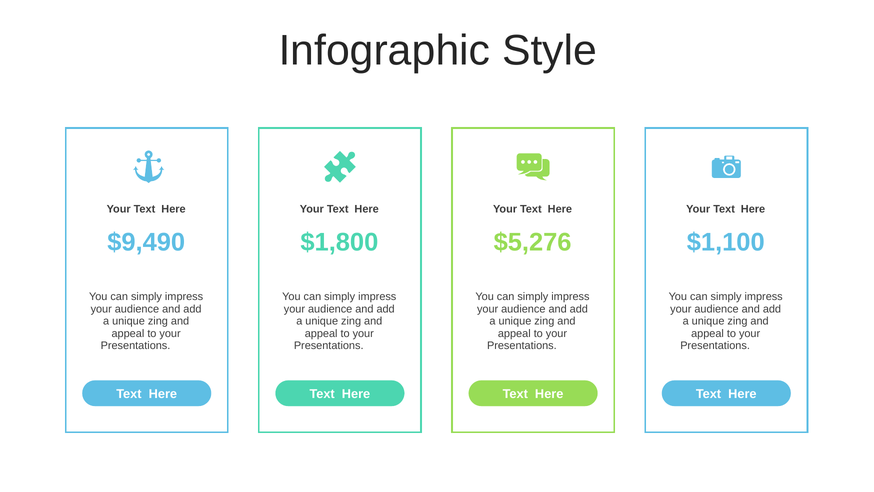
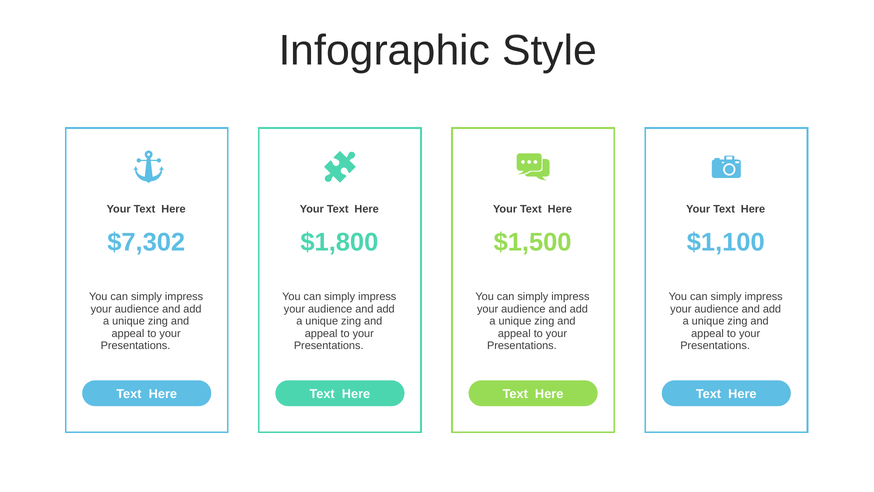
$9,490: $9,490 -> $7,302
$5,276: $5,276 -> $1,500
